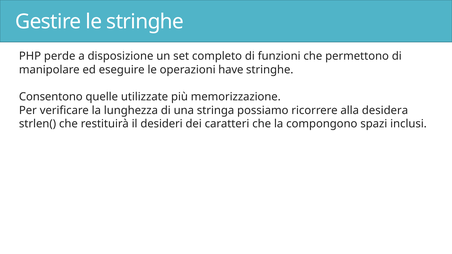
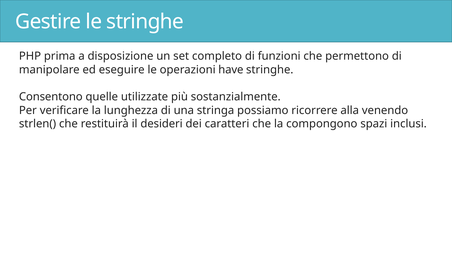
perde: perde -> prima
memorizzazione: memorizzazione -> sostanzialmente
desidera: desidera -> venendo
